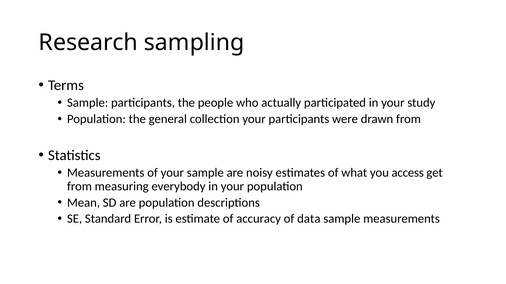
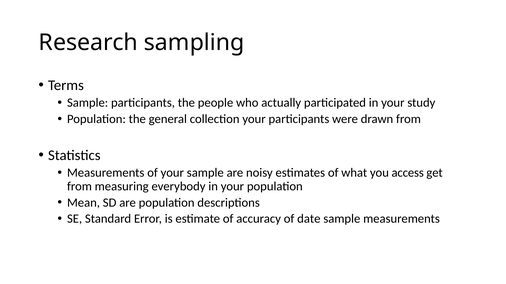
data: data -> date
